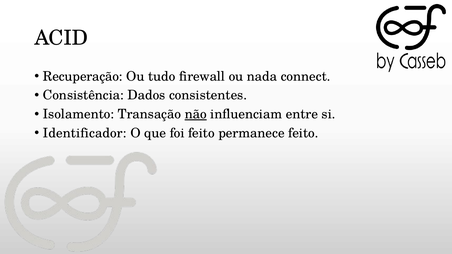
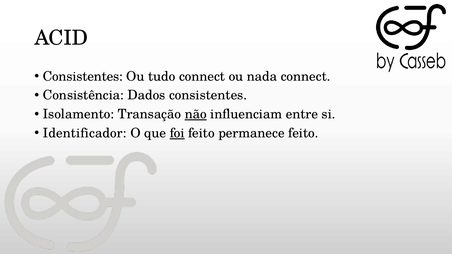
Recuperação at (83, 76): Recuperação -> Consistentes
tudo firewall: firewall -> connect
foi underline: none -> present
